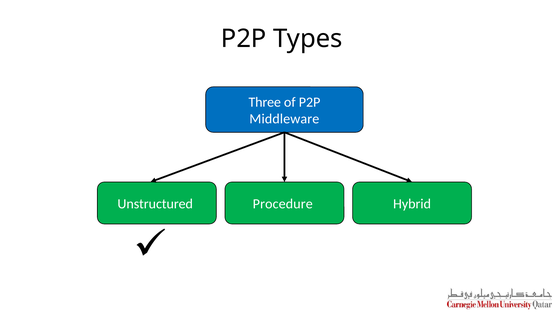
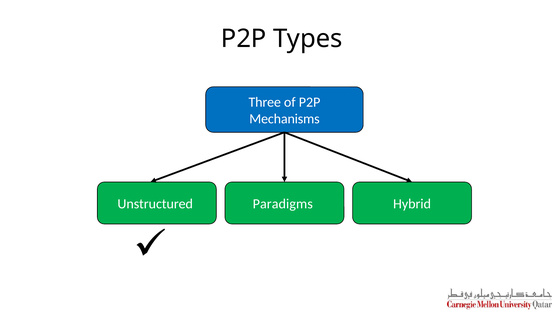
Middleware: Middleware -> Mechanisms
Procedure: Procedure -> Paradigms
